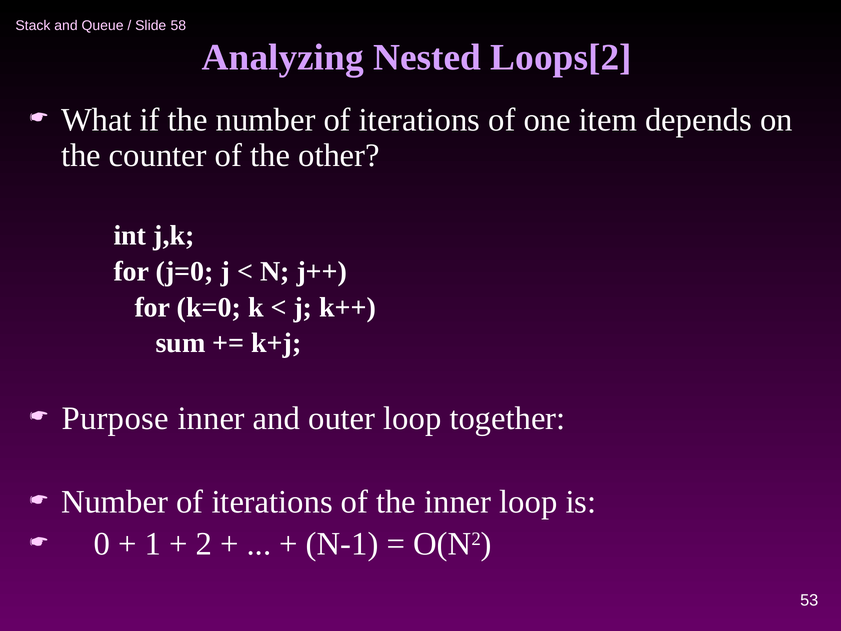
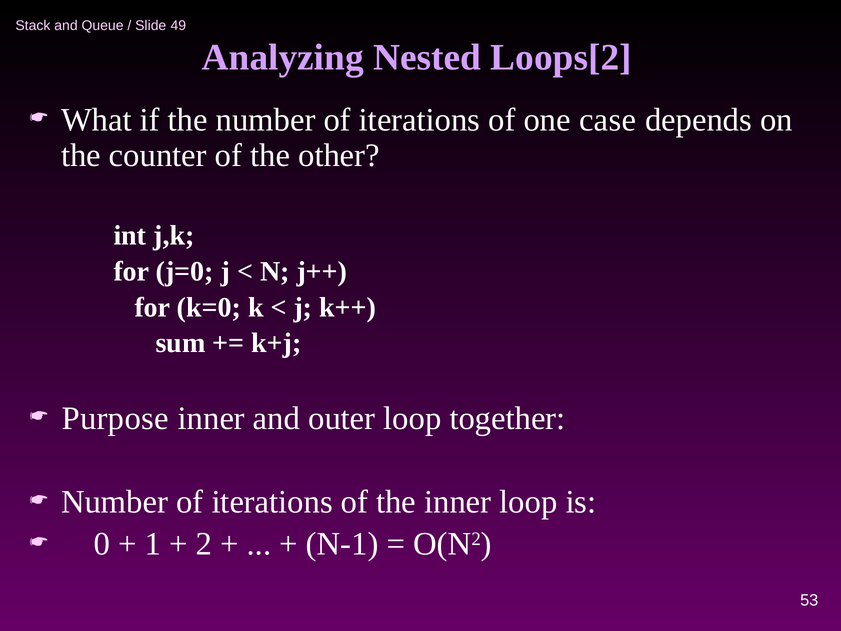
58: 58 -> 49
item: item -> case
